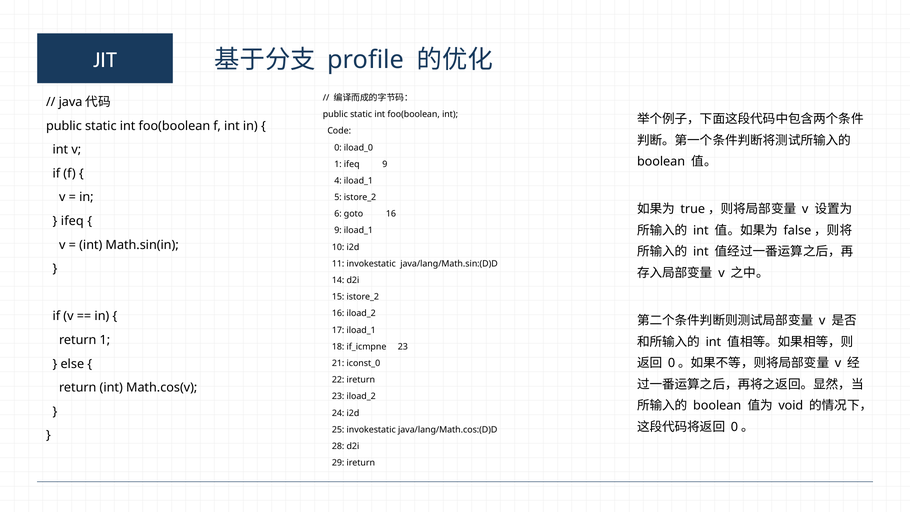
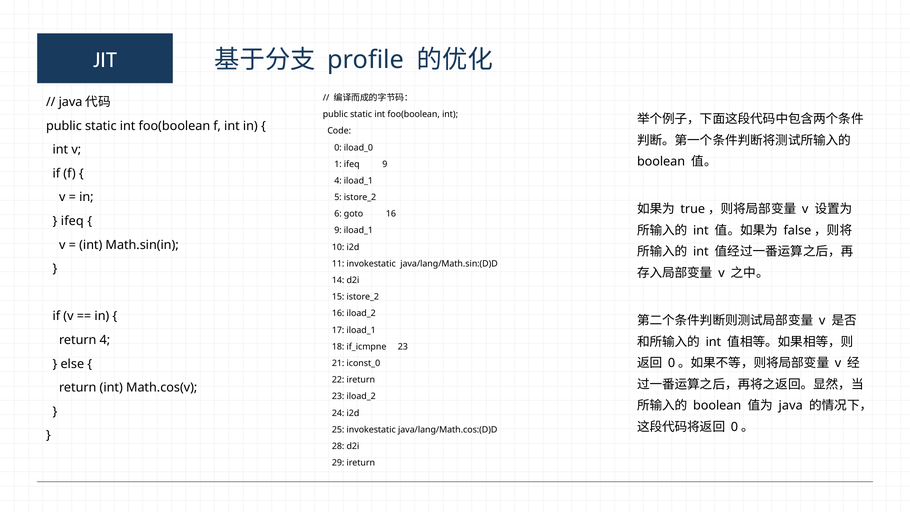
return 1: 1 -> 4
void: void -> java
